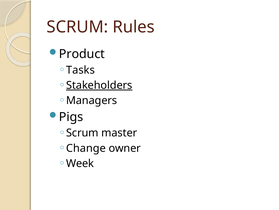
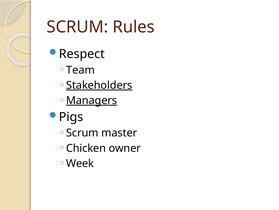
Product: Product -> Respect
Tasks: Tasks -> Team
Managers underline: none -> present
Change: Change -> Chicken
